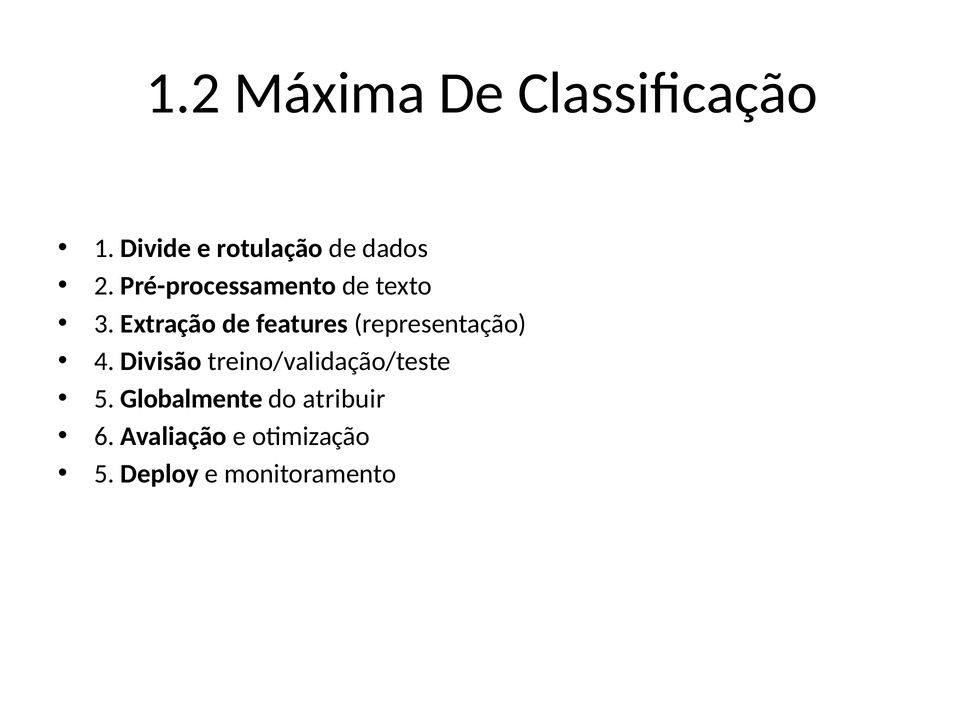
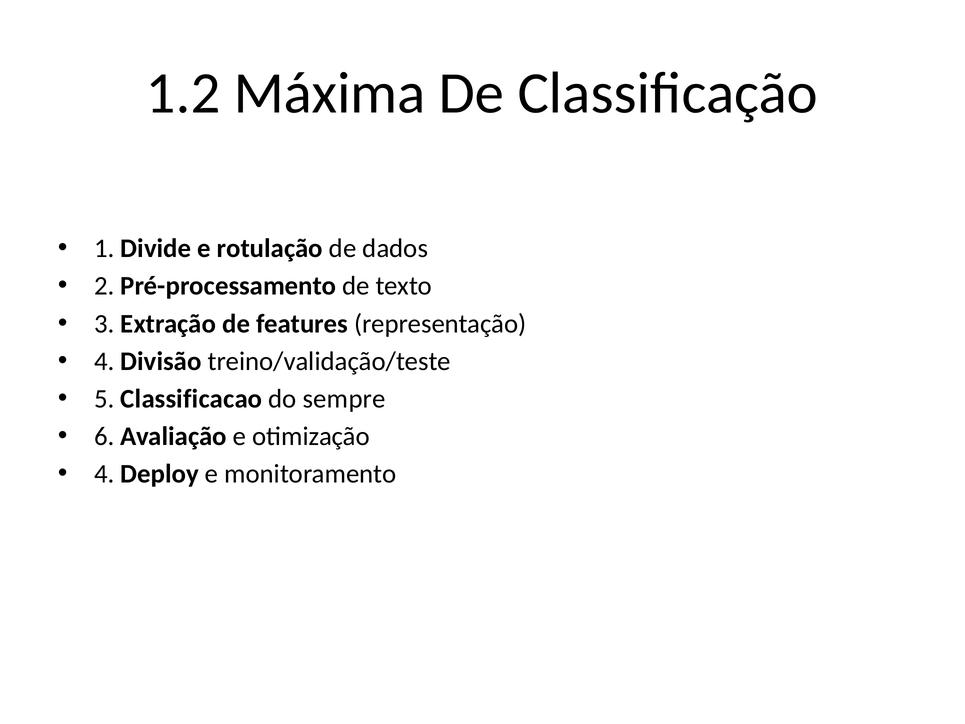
Globalmente: Globalmente -> Classificacao
atribuir: atribuir -> sempre
5 at (104, 474): 5 -> 4
